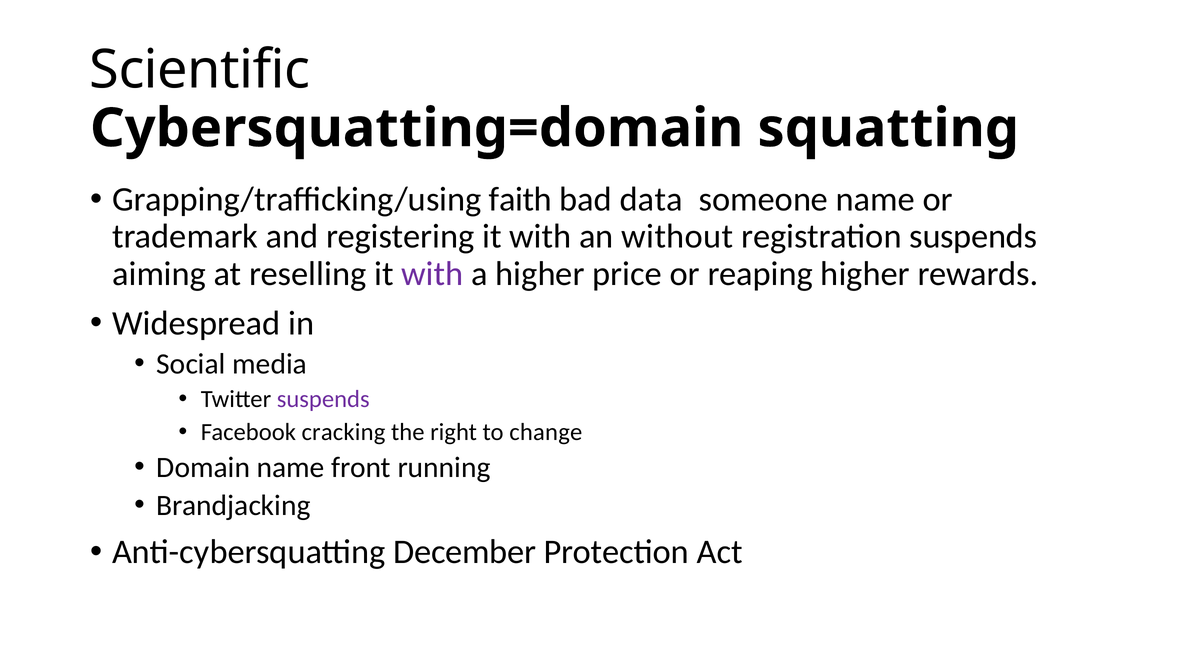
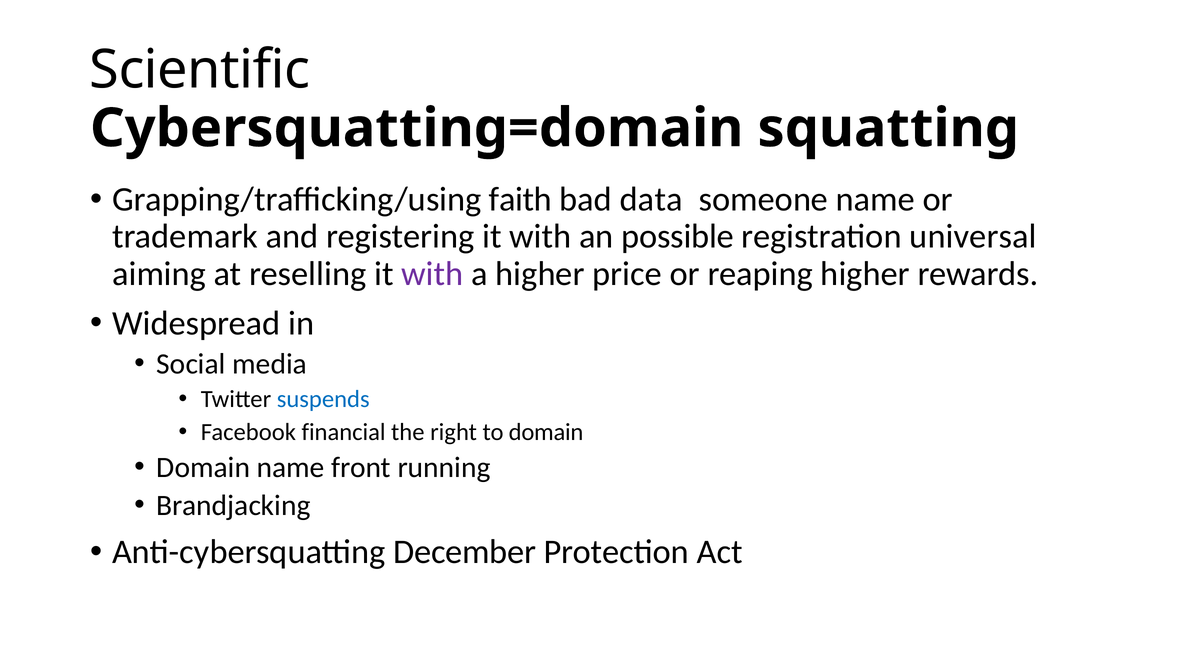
without: without -> possible
registration suspends: suspends -> universal
suspends at (323, 399) colour: purple -> blue
cracking: cracking -> financial
to change: change -> domain
